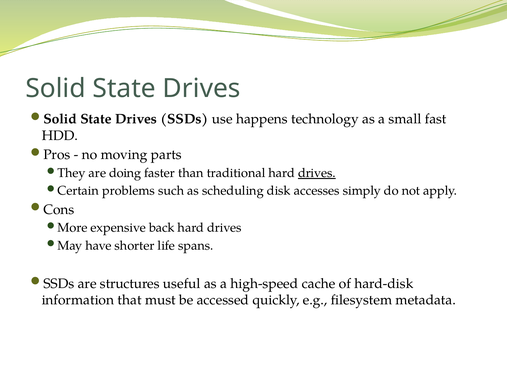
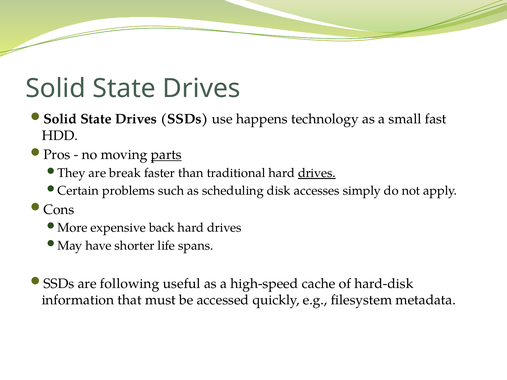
parts underline: none -> present
doing: doing -> break
structures: structures -> following
